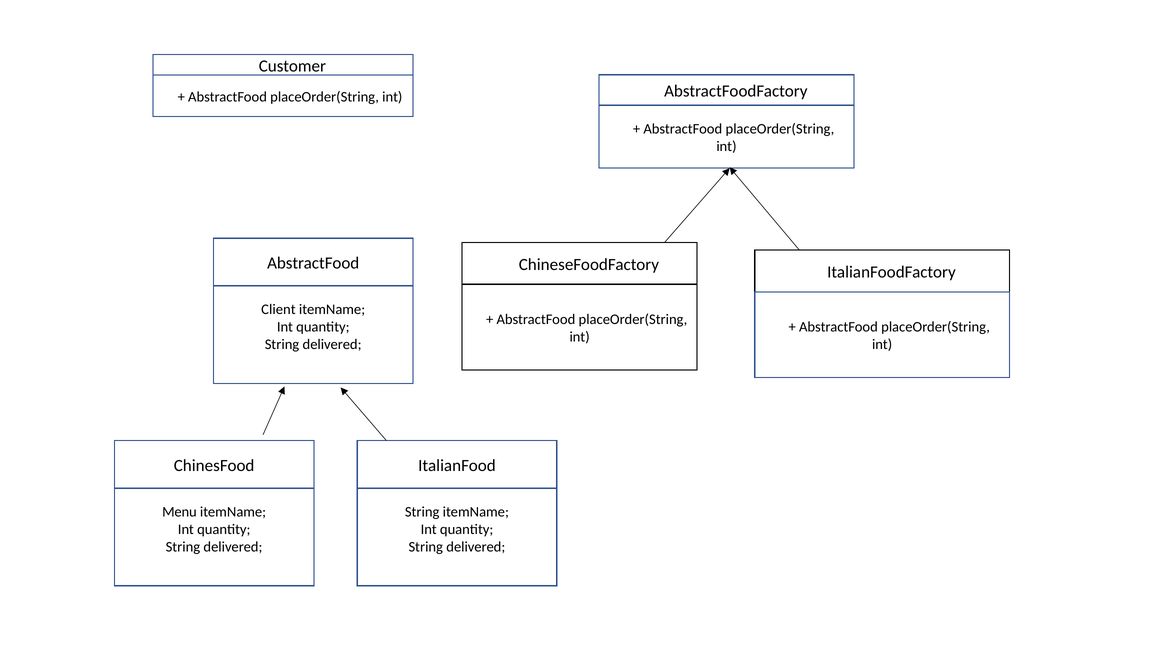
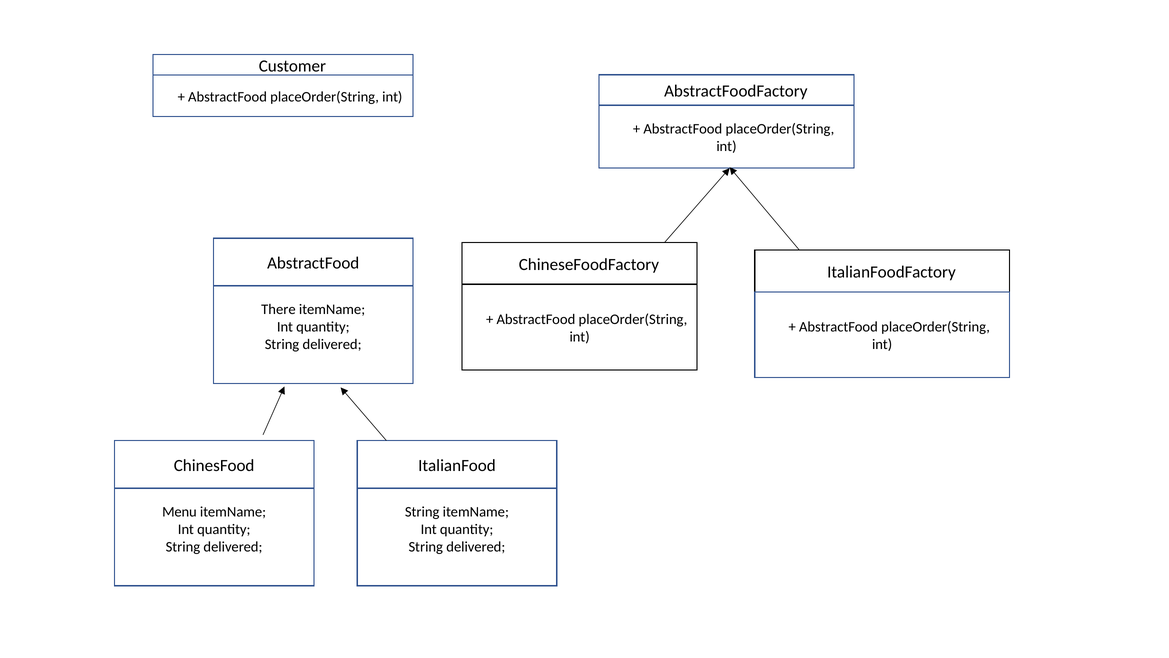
Client: Client -> There
